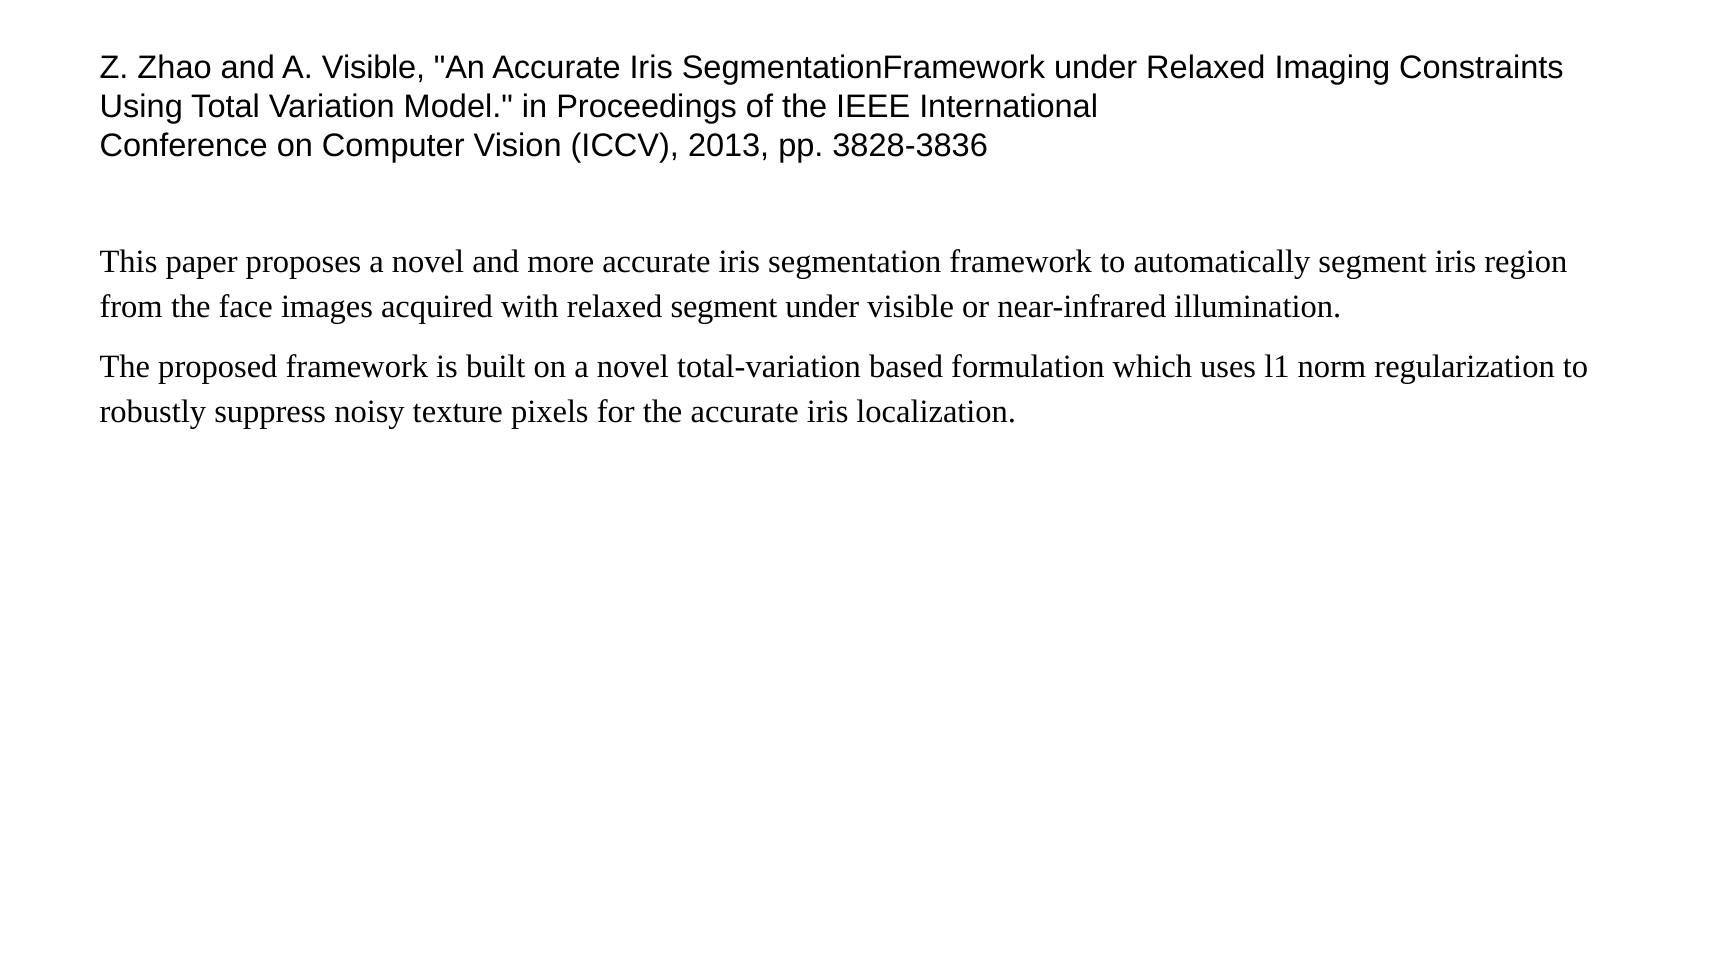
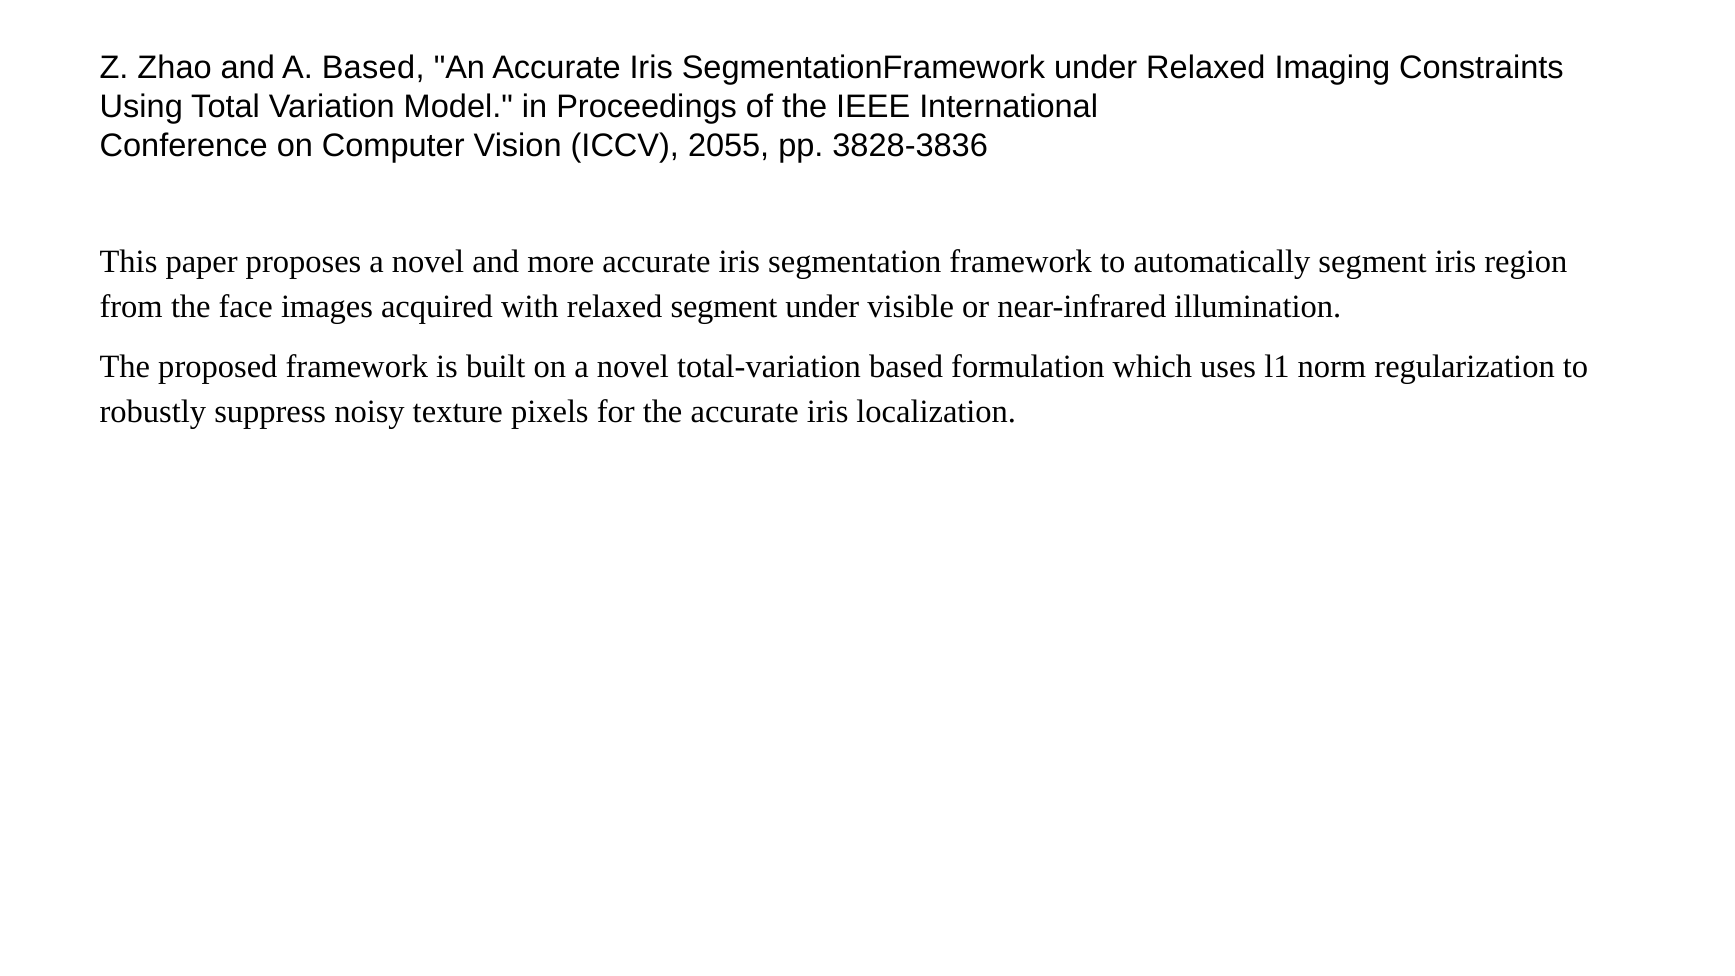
A Visible: Visible -> Based
2013: 2013 -> 2055
